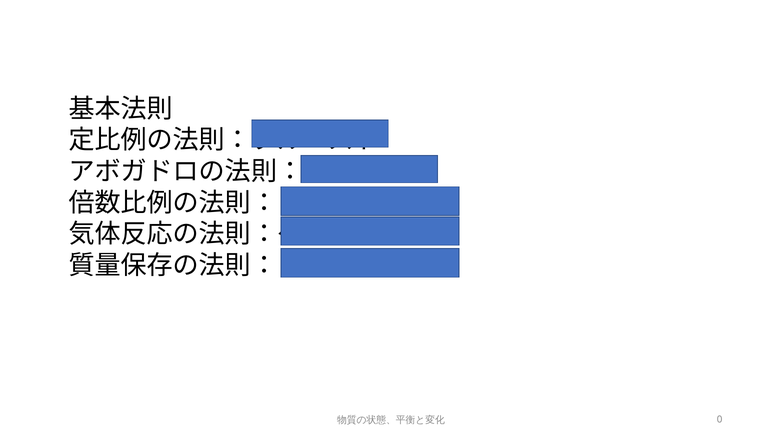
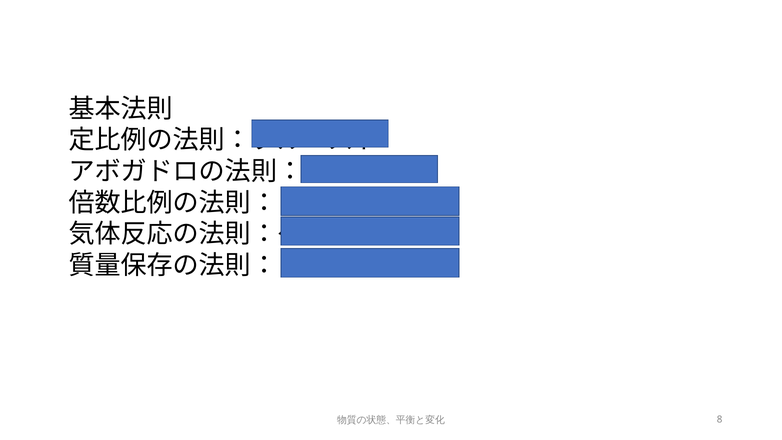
0: 0 -> 8
